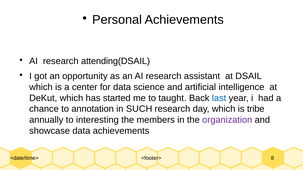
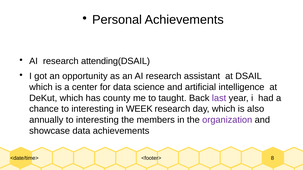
started: started -> county
last colour: blue -> purple
chance to annotation: annotation -> interesting
SUCH: SUCH -> WEEK
tribe: tribe -> also
